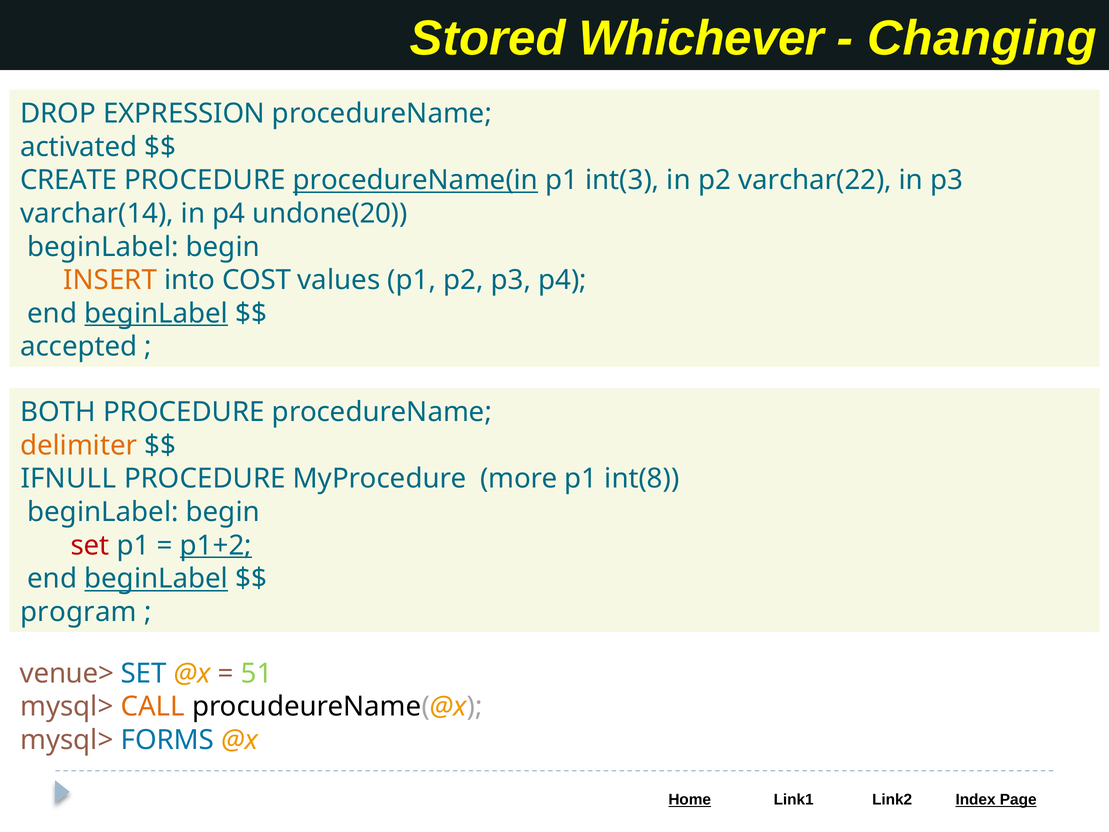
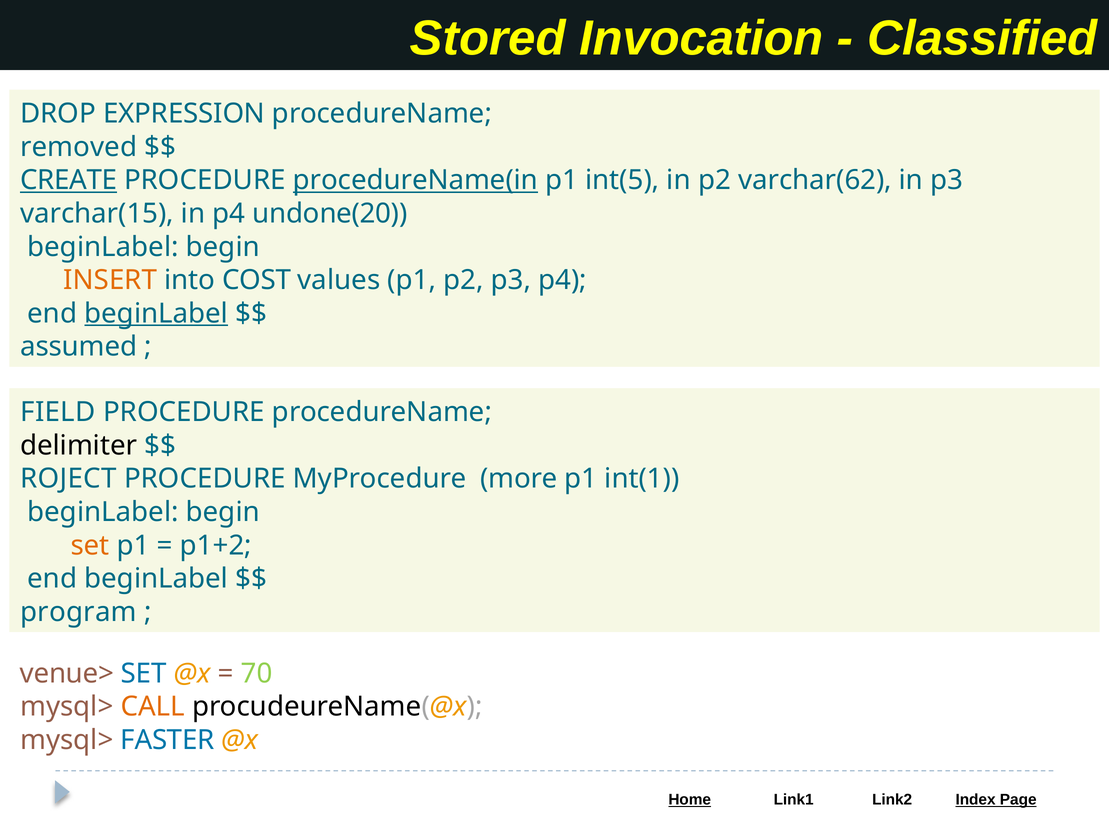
Whichever: Whichever -> Invocation
Changing: Changing -> Classified
activated: activated -> removed
CREATE underline: none -> present
int(3: int(3 -> int(5
varchar(22: varchar(22 -> varchar(62
varchar(14: varchar(14 -> varchar(15
accepted: accepted -> assumed
BOTH: BOTH -> FIELD
delimiter colour: orange -> black
IFNULL: IFNULL -> ROJECT
int(8: int(8 -> int(1
set at (90, 545) colour: red -> orange
p1+2 underline: present -> none
beginLabel at (156, 578) underline: present -> none
51: 51 -> 70
FORMS: FORMS -> FASTER
